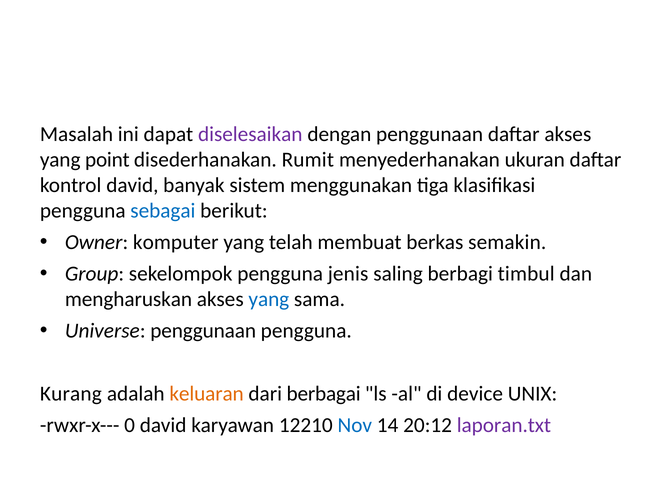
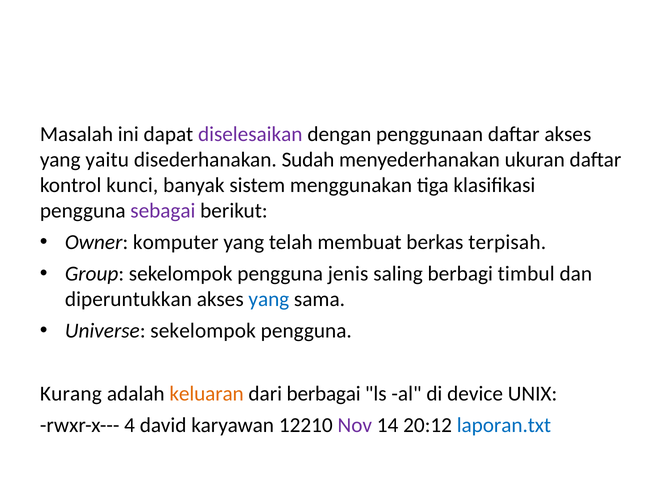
point: point -> yaitu
Rumit: Rumit -> Sudah
kontrol david: david -> kunci
sebagai colour: blue -> purple
semakin: semakin -> terpisah
mengharuskan: mengharuskan -> diperuntukkan
Universe penggunaan: penggunaan -> sekelompok
0: 0 -> 4
Nov colour: blue -> purple
laporan.txt colour: purple -> blue
